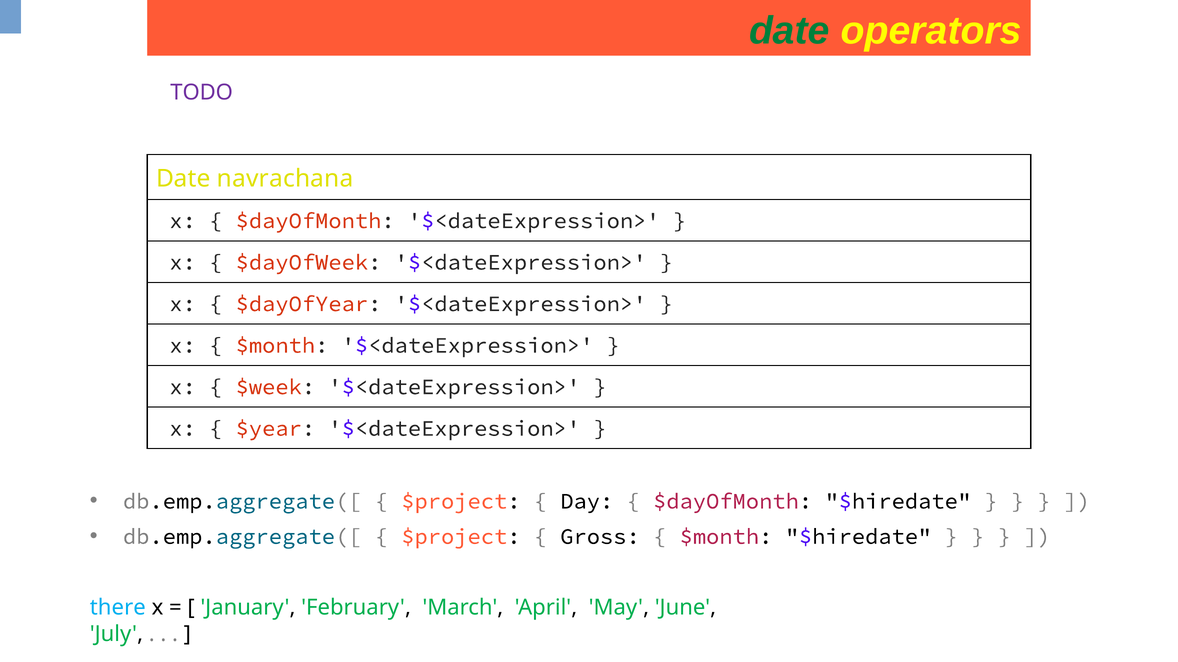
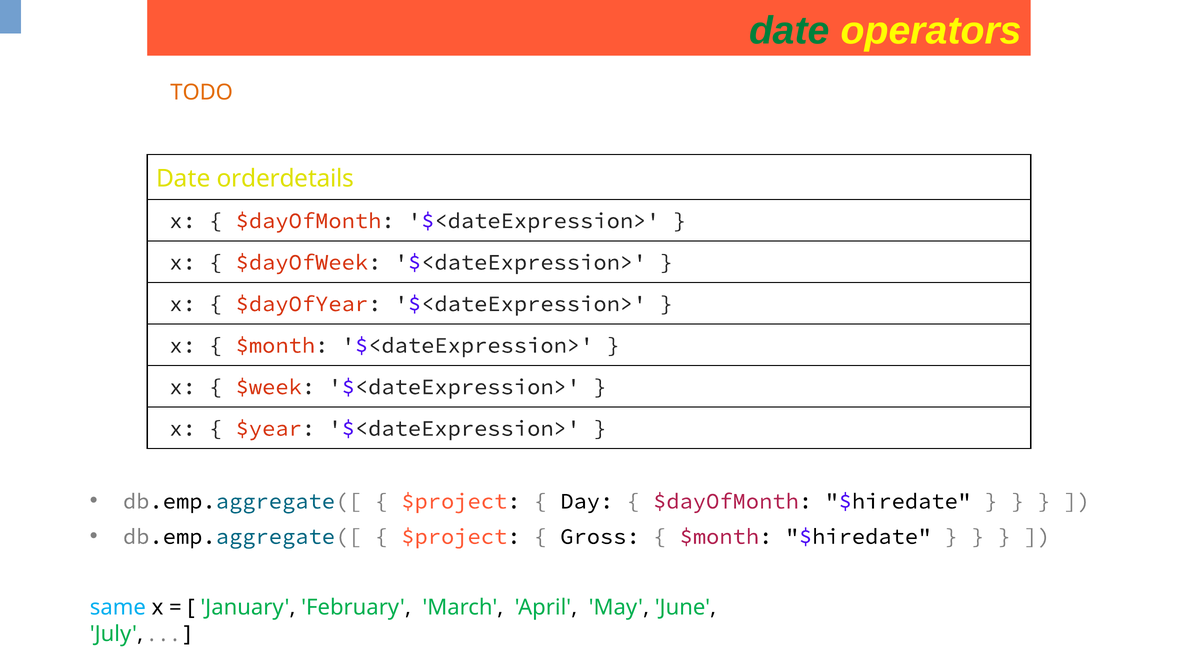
TODO colour: purple -> orange
navrachana: navrachana -> orderdetails
there: there -> same
